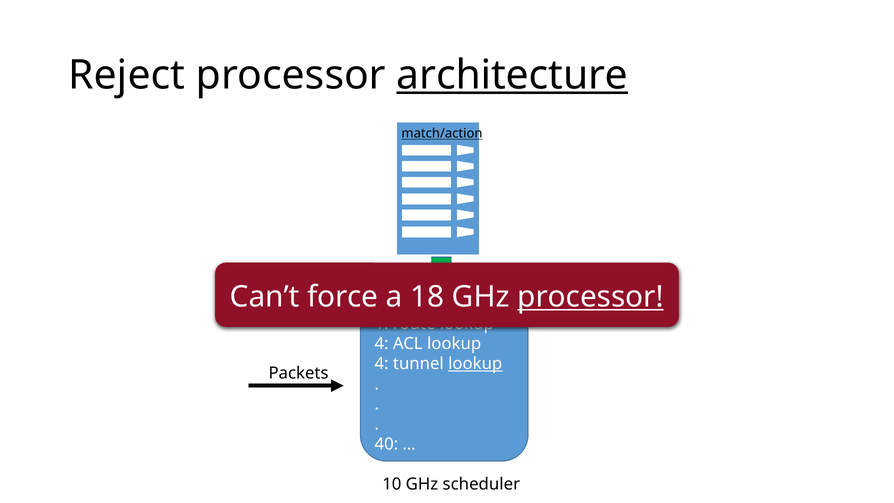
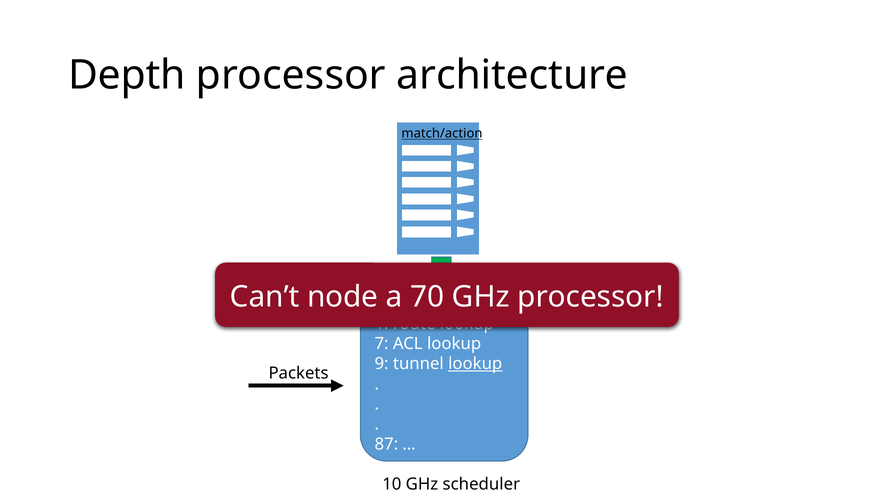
Reject: Reject -> Depth
architecture underline: present -> none
force: force -> node
18: 18 -> 70
processor at (590, 297) underline: present -> none
4 at (382, 344): 4 -> 7
4 at (382, 364): 4 -> 9
40: 40 -> 87
